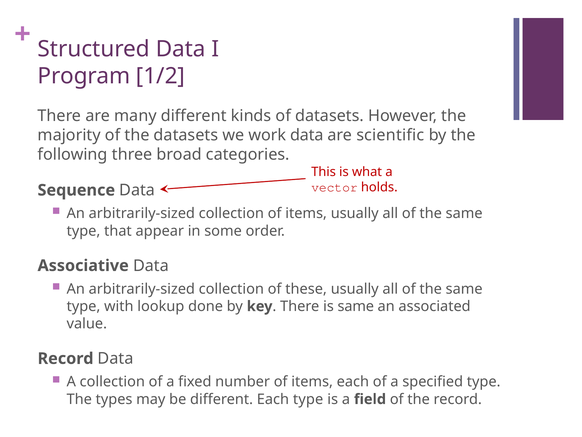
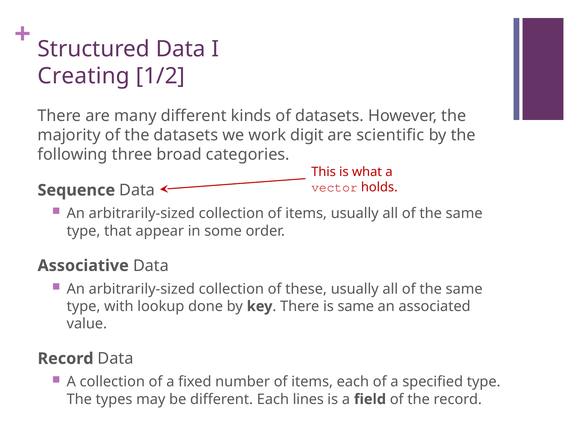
Program: Program -> Creating
work data: data -> digit
Each type: type -> lines
